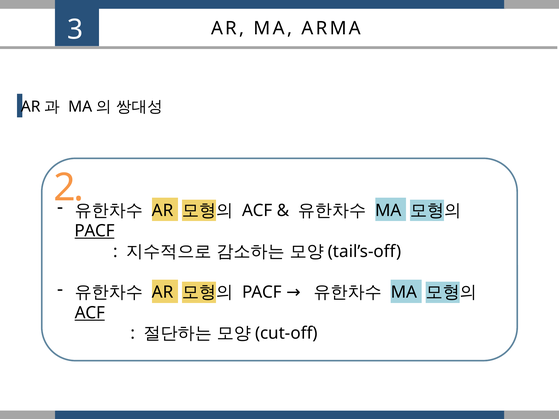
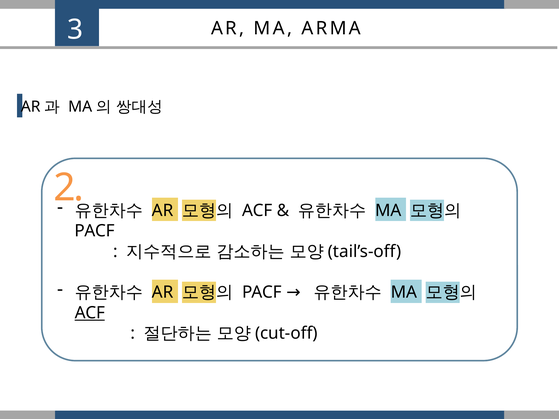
PACF at (95, 231) underline: present -> none
